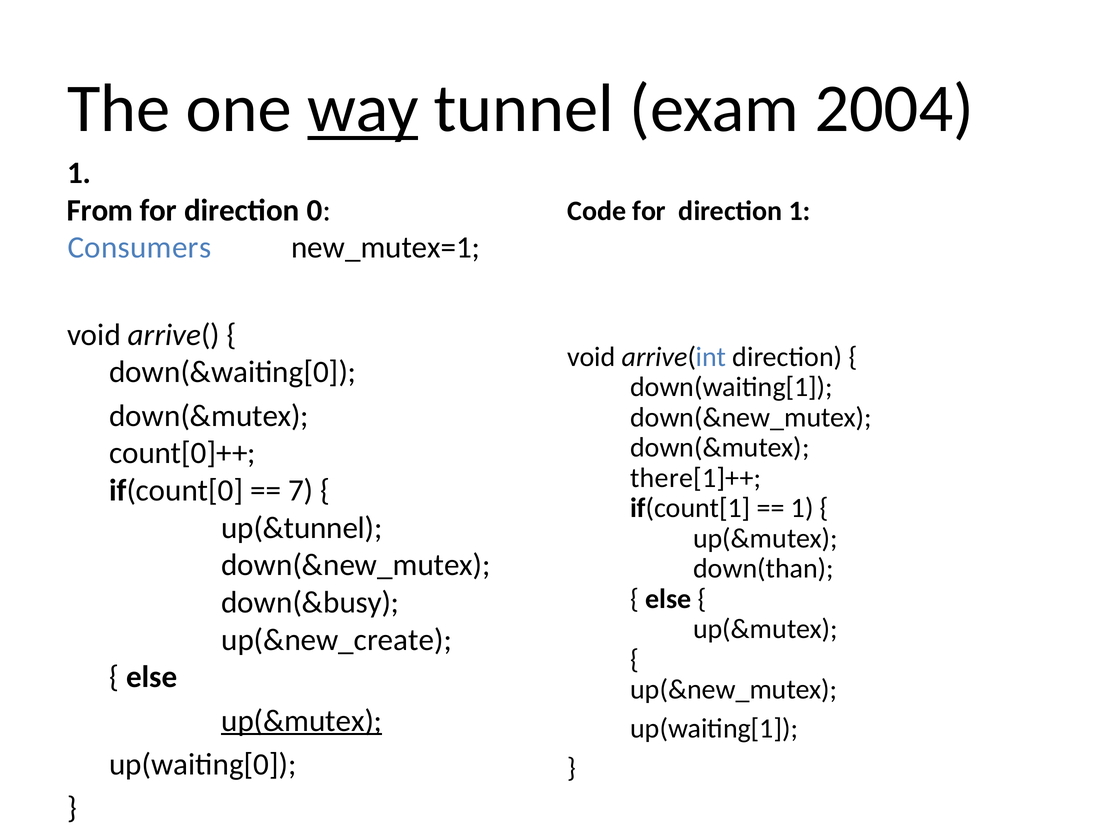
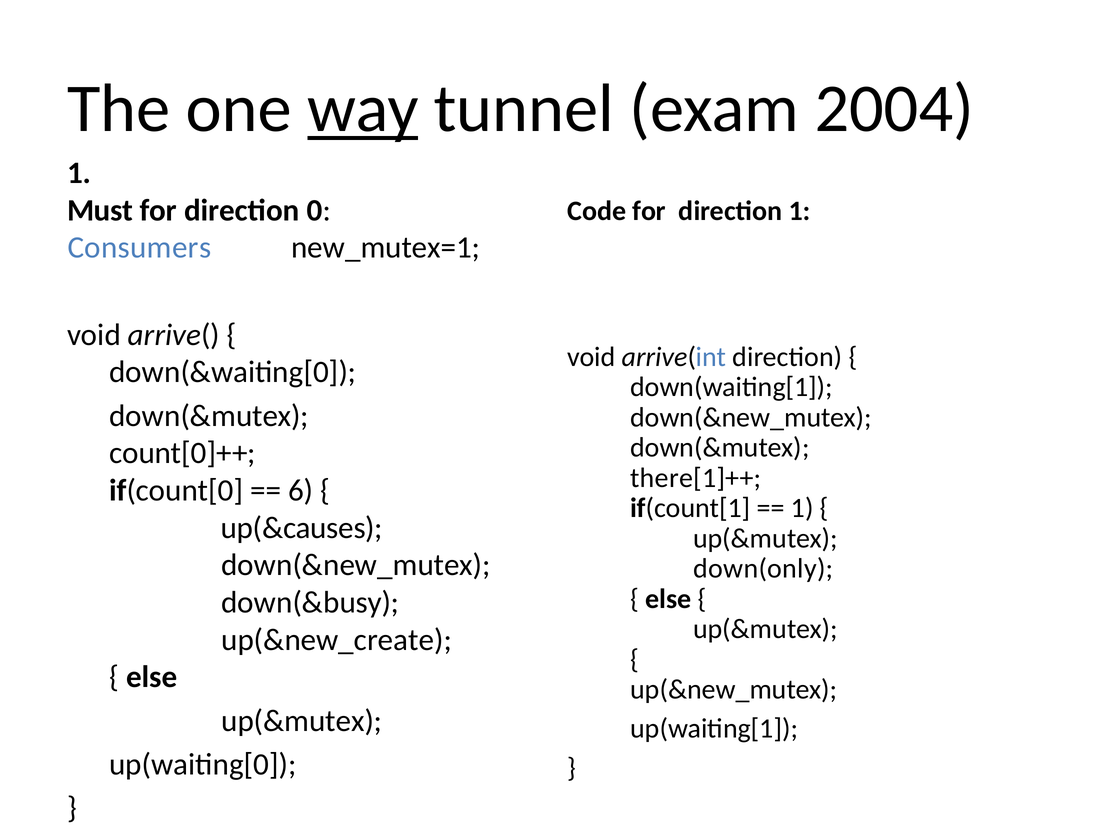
From: From -> Must
7: 7 -> 6
up(&tunnel: up(&tunnel -> up(&causes
down(than: down(than -> down(only
up(&mutex at (302, 721) underline: present -> none
